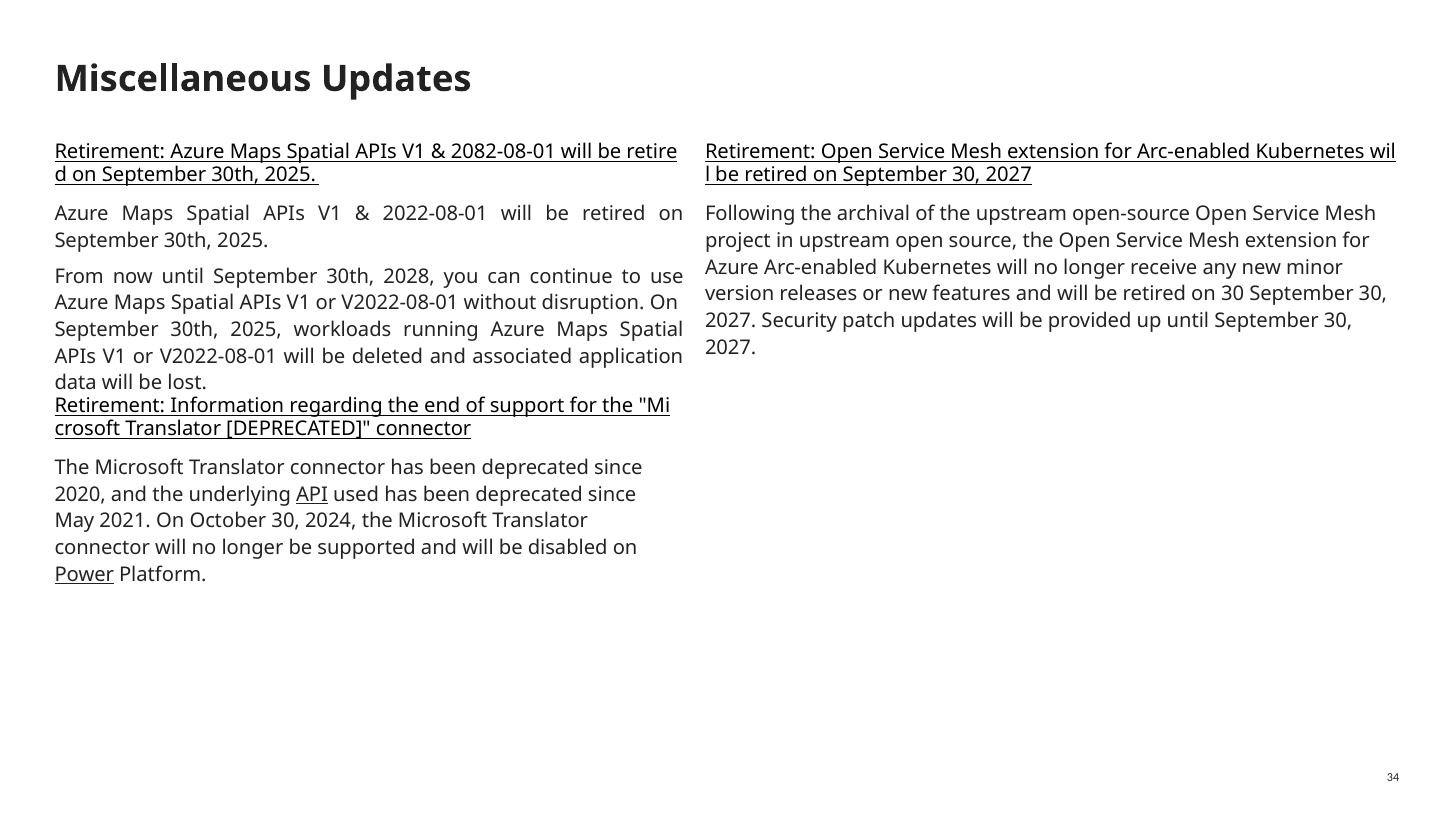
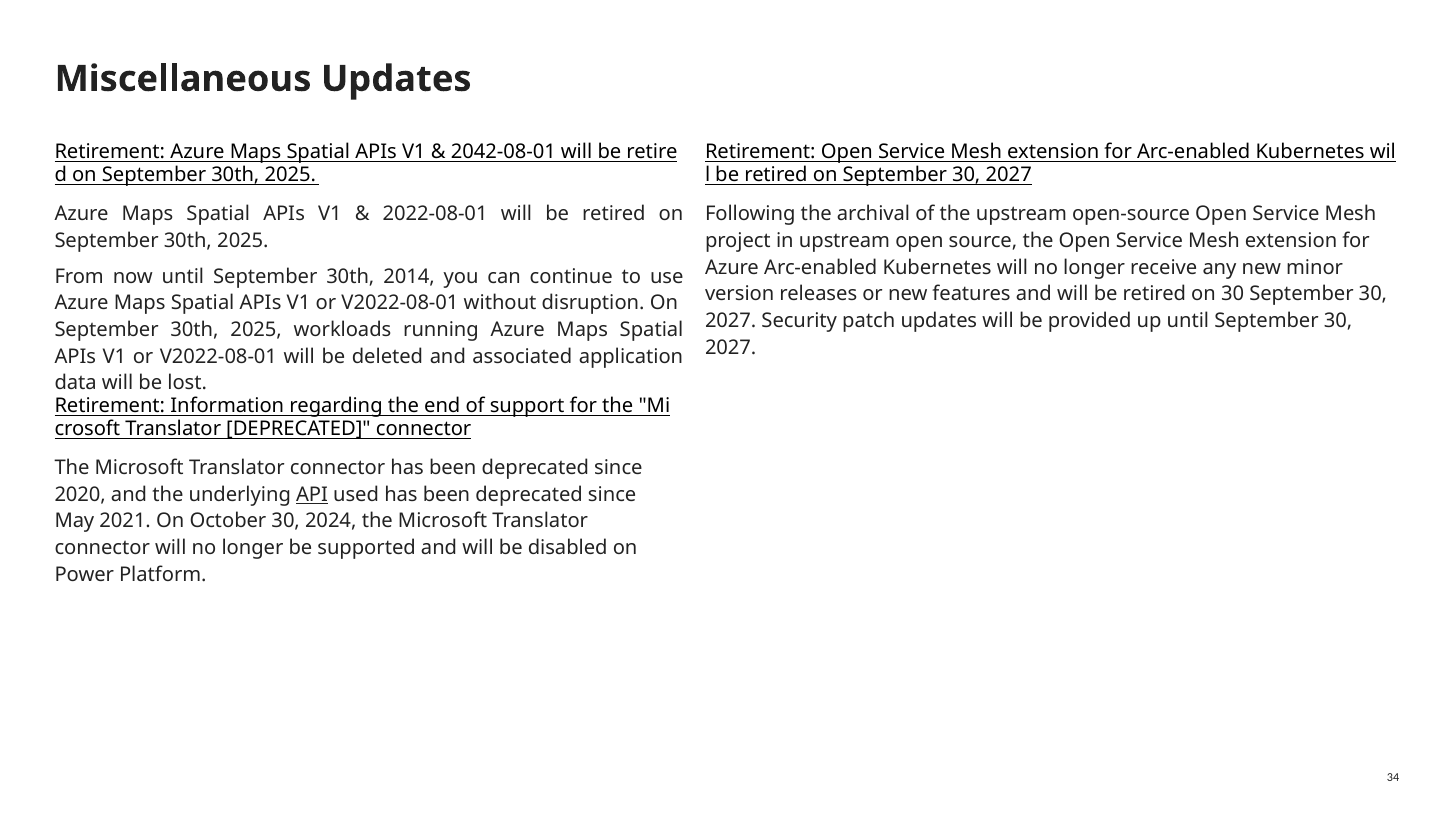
2082-08-01: 2082-08-01 -> 2042-08-01
2028: 2028 -> 2014
Power underline: present -> none
